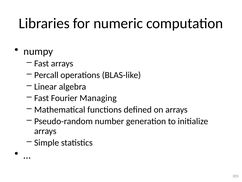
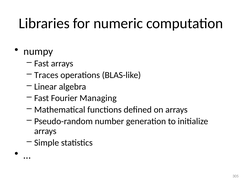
Percall: Percall -> Traces
